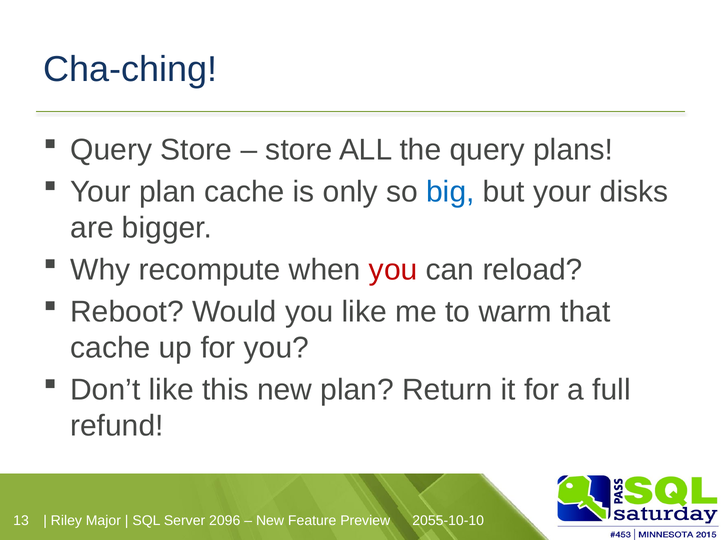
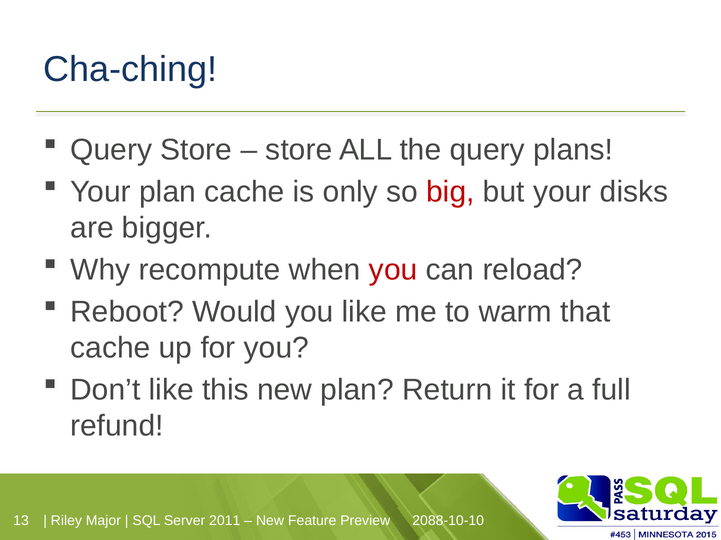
big colour: blue -> red
2096: 2096 -> 2011
2055-10-10: 2055-10-10 -> 2088-10-10
